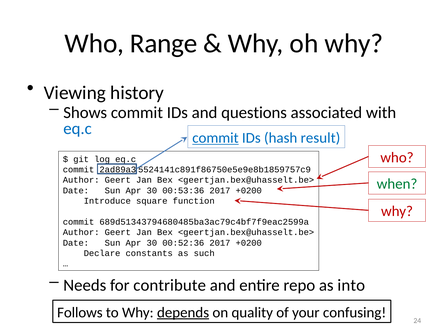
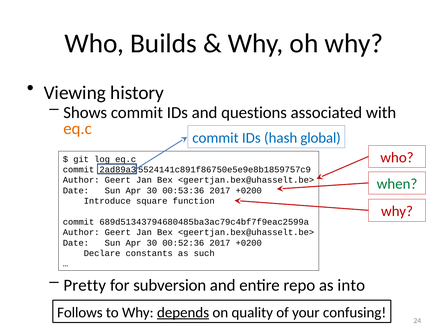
Range: Range -> Builds
eq.c at (78, 129) colour: blue -> orange
commit at (215, 138) underline: present -> none
result: result -> global
Needs: Needs -> Pretty
contribute: contribute -> subversion
